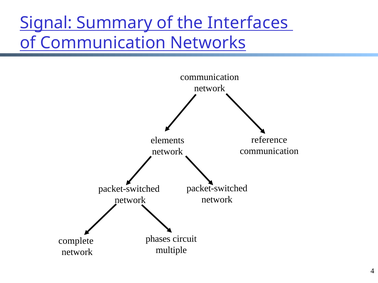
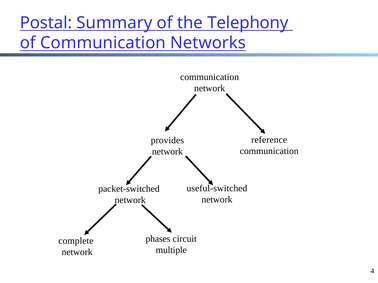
Signal: Signal -> Postal
Interfaces: Interfaces -> Telephony
elements: elements -> provides
packet-switched at (217, 189): packet-switched -> useful-switched
